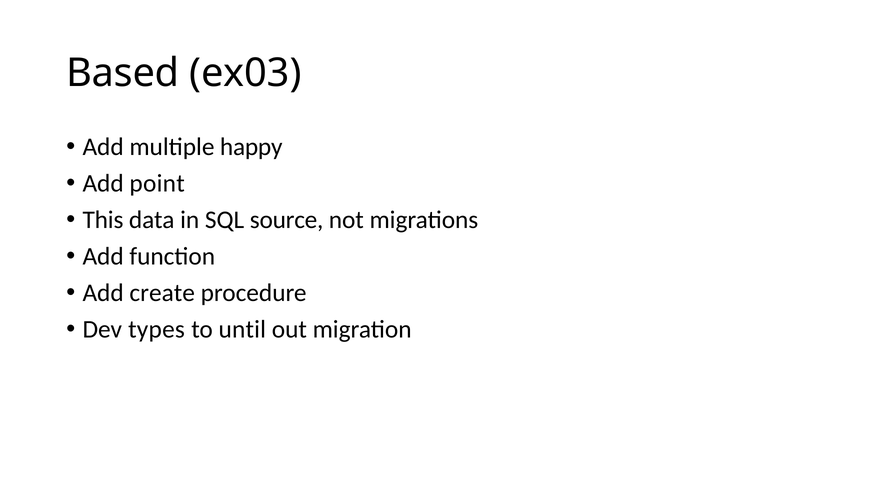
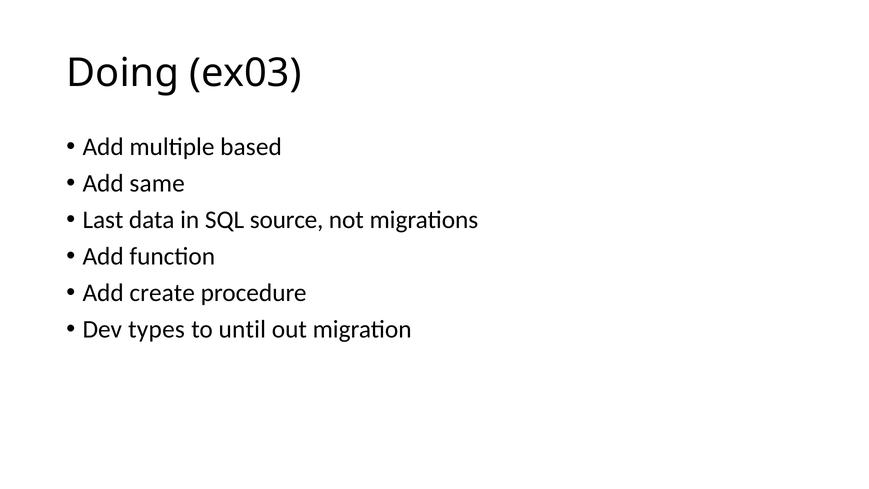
Based: Based -> Doing
happy: happy -> based
point: point -> same
This: This -> Last
